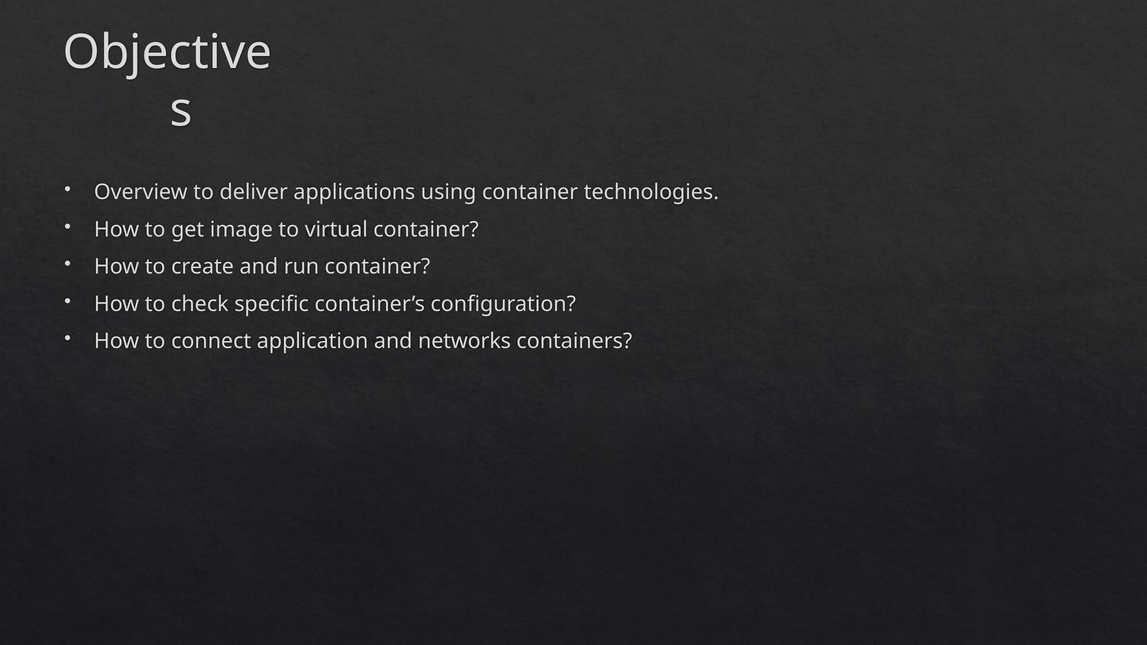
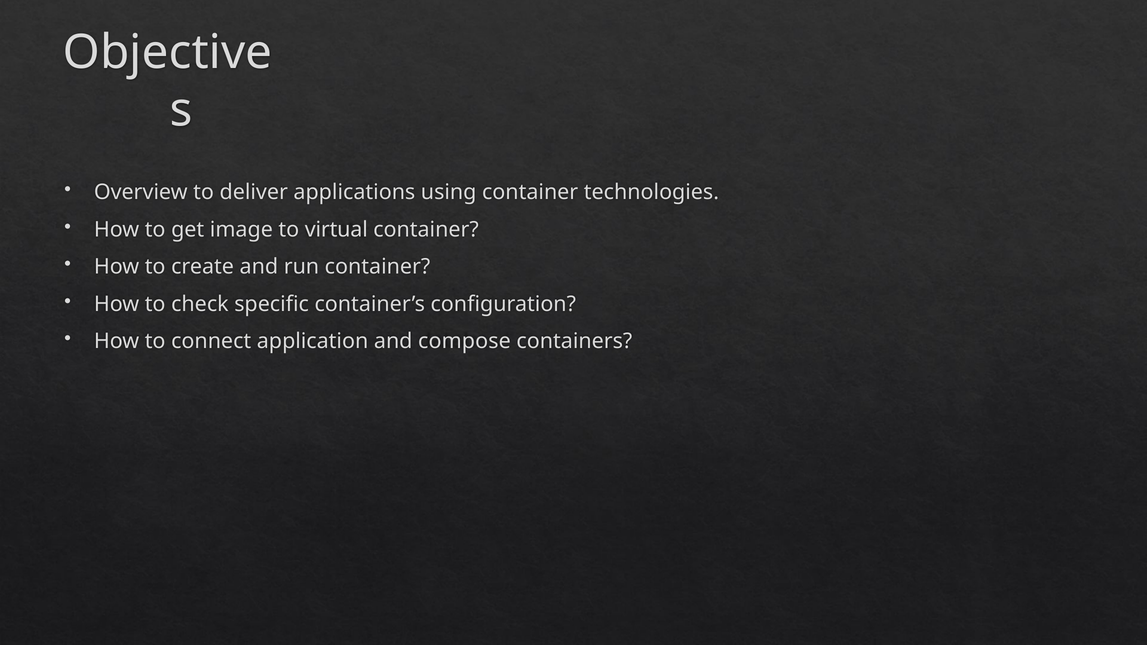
networks: networks -> compose
